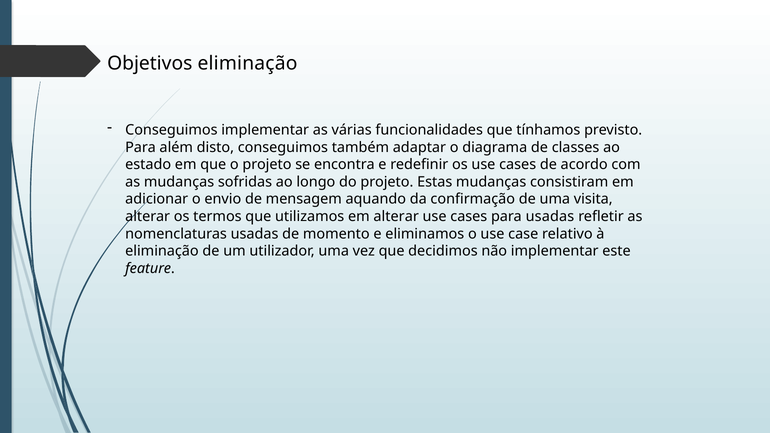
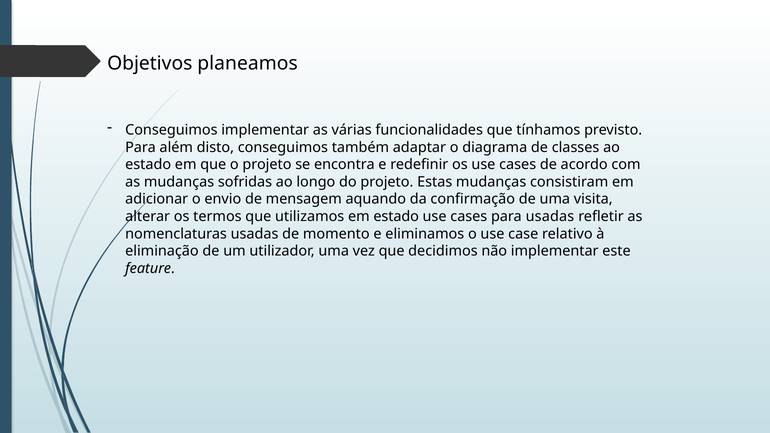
Objetivos eliminação: eliminação -> planeamos
em alterar: alterar -> estado
